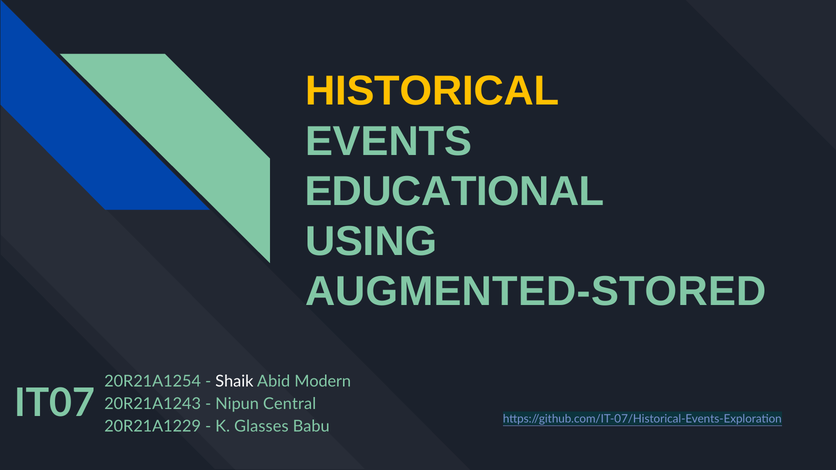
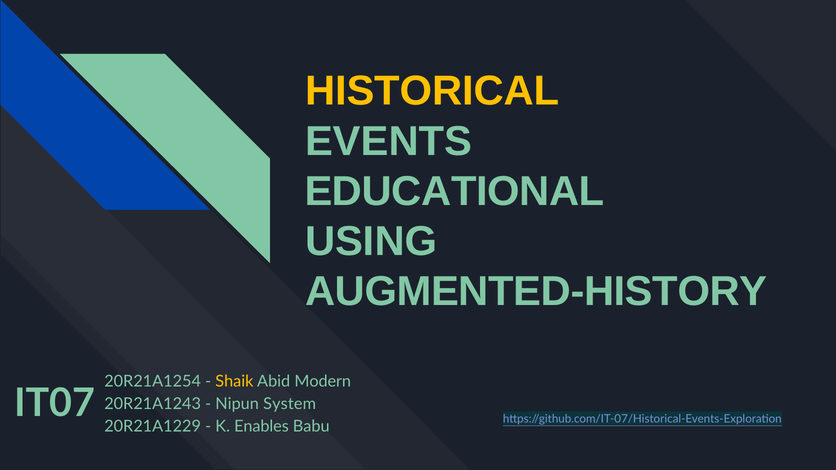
AUGMENTED-STORED: AUGMENTED-STORED -> AUGMENTED-HISTORY
Shaik colour: white -> yellow
Central: Central -> System
Glasses: Glasses -> Enables
